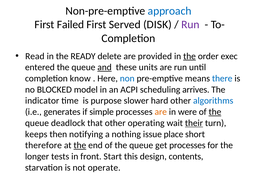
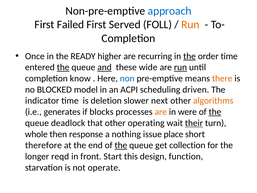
DISK: DISK -> FOLL
Run at (190, 25) colour: purple -> orange
Read: Read -> Once
delete: delete -> higher
provided: provided -> recurring
order exec: exec -> time
the at (63, 67) underline: none -> present
units: units -> wide
run at (180, 67) underline: none -> present
there colour: blue -> orange
arrives: arrives -> driven
purpose: purpose -> deletion
hard: hard -> next
algorithms colour: blue -> orange
simple: simple -> blocks
keeps: keeps -> whole
notifying: notifying -> response
the at (80, 145) underline: present -> none
the at (121, 145) underline: none -> present
get processes: processes -> collection
tests: tests -> reqd
contents: contents -> function
